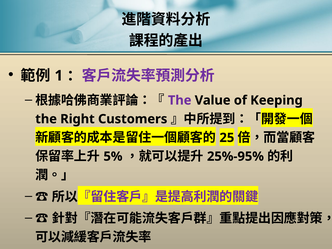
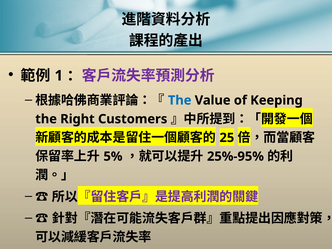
The at (180, 100) colour: purple -> blue
